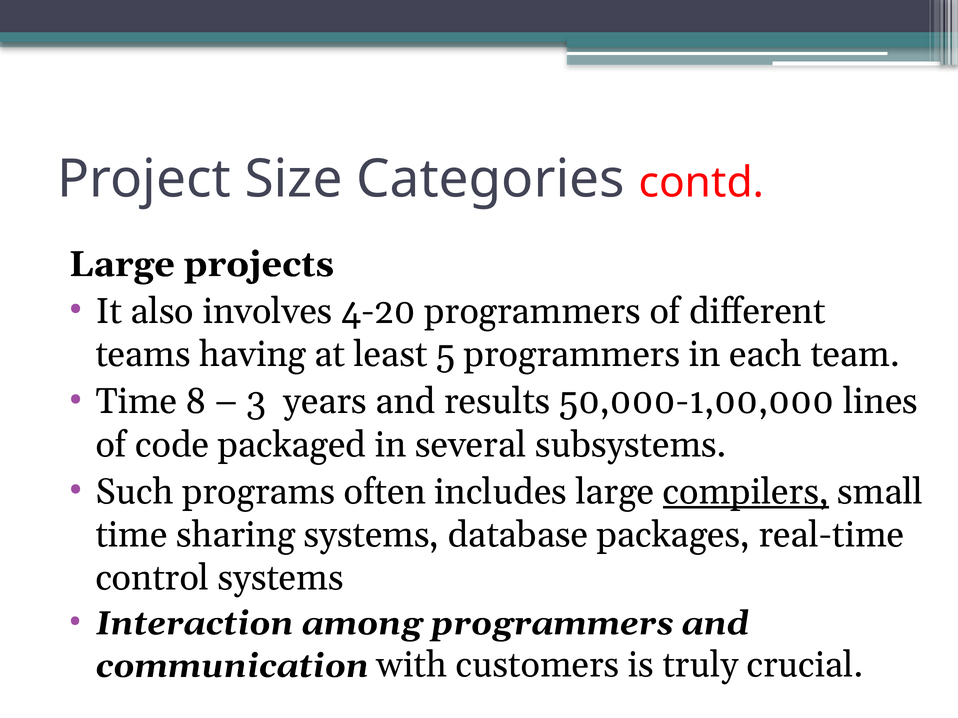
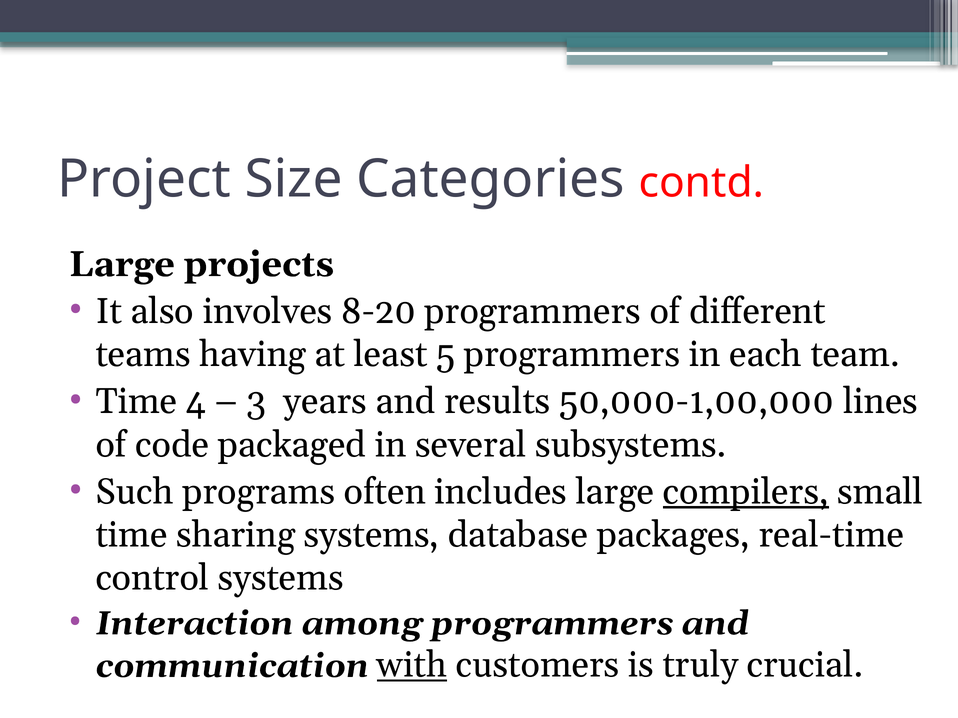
4-20: 4-20 -> 8-20
8: 8 -> 4
with underline: none -> present
